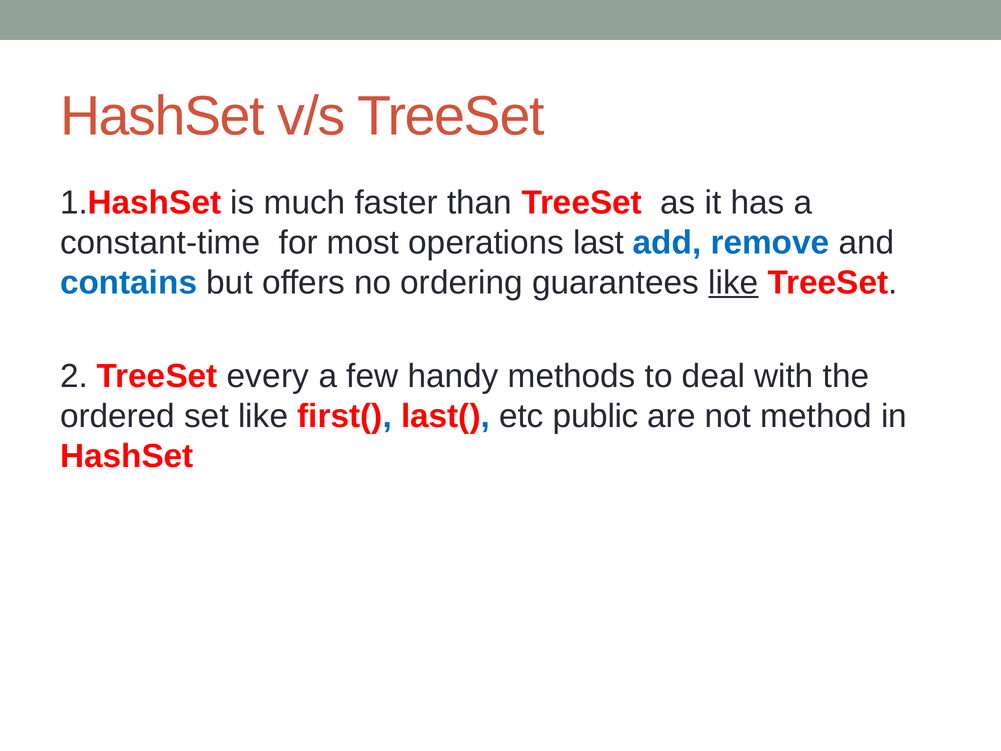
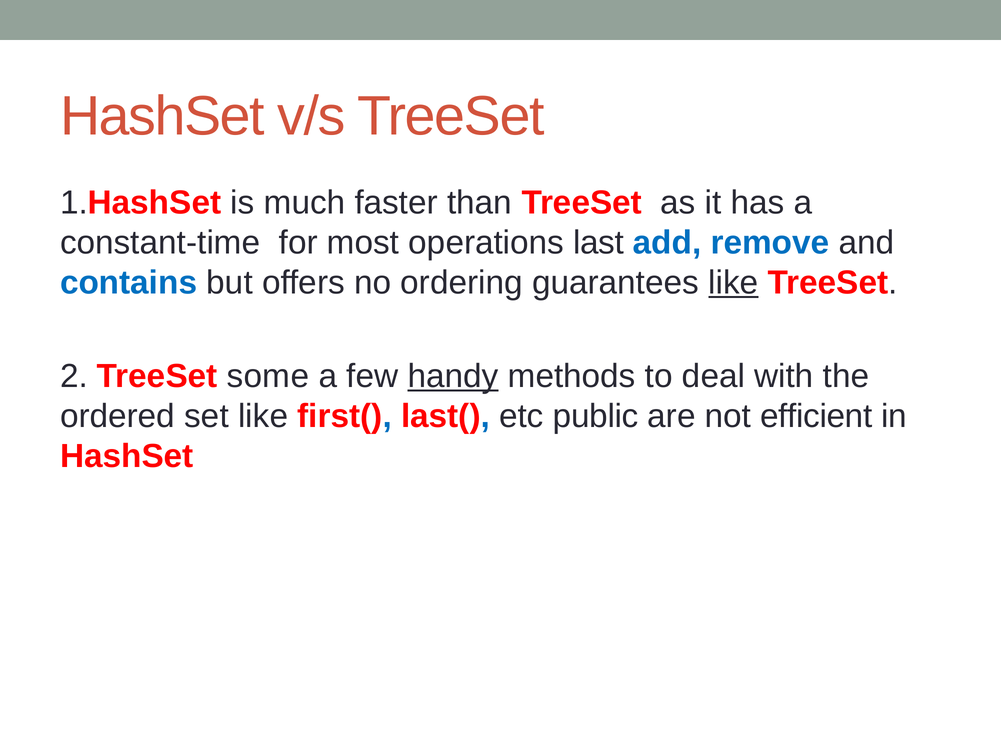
every: every -> some
handy underline: none -> present
method: method -> efficient
